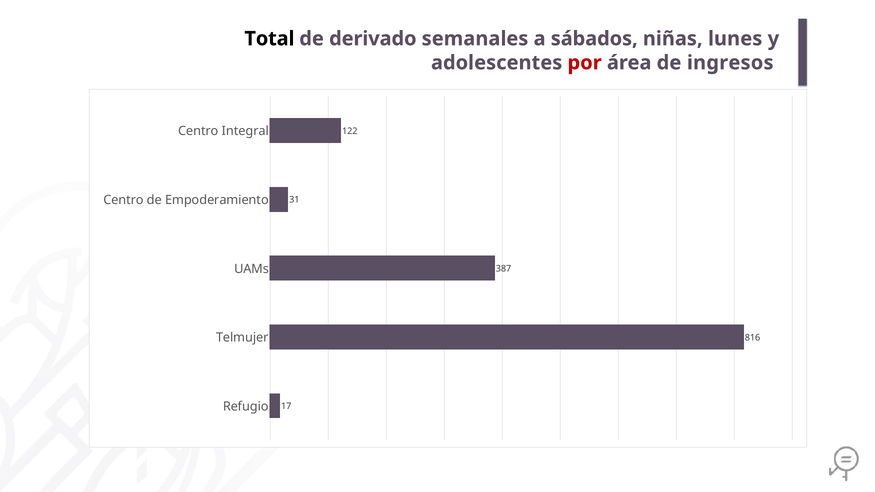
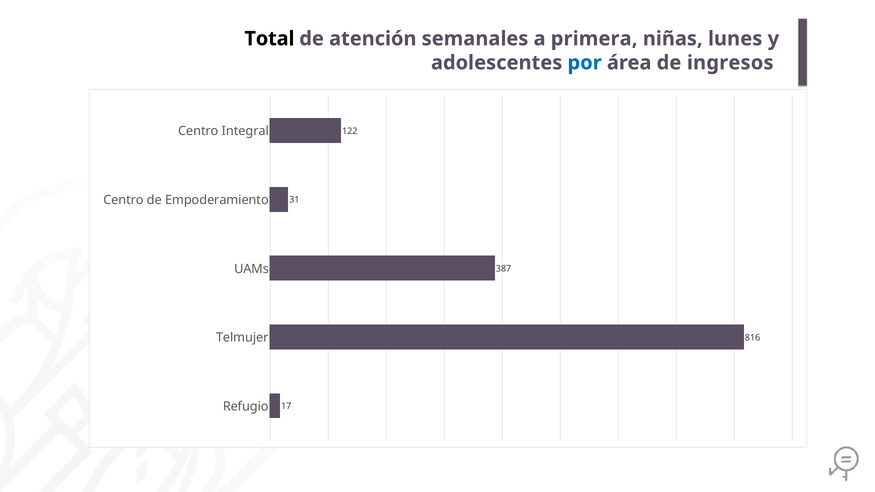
derivado: derivado -> atención
sábados: sábados -> primera
por colour: red -> blue
